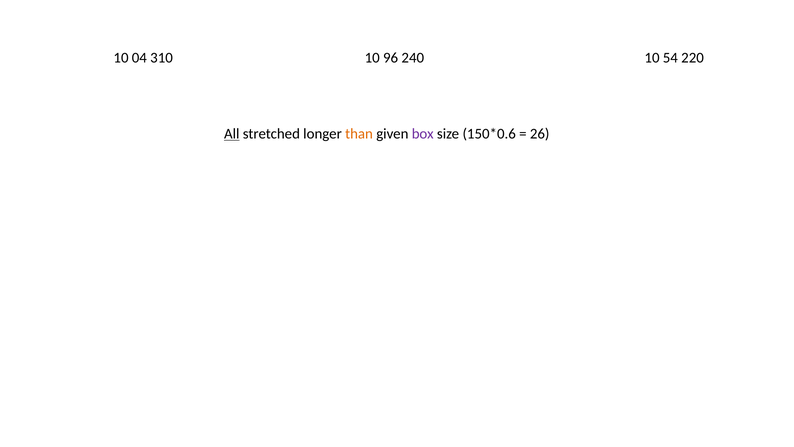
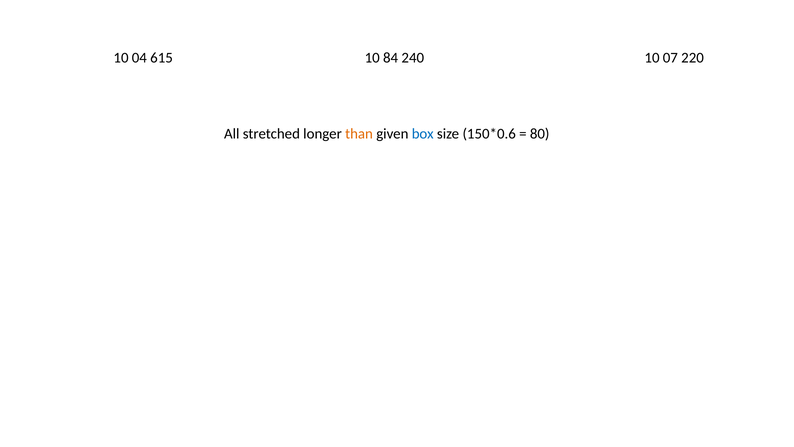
310: 310 -> 615
96: 96 -> 84
54: 54 -> 07
All underline: present -> none
box colour: purple -> blue
26: 26 -> 80
